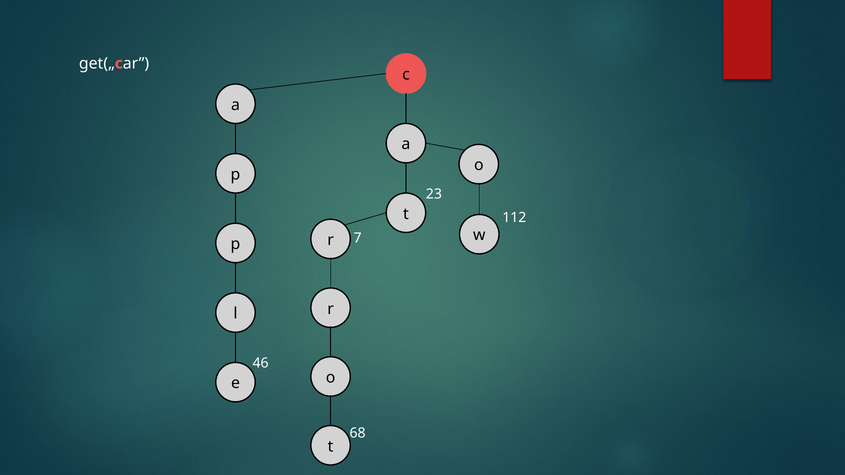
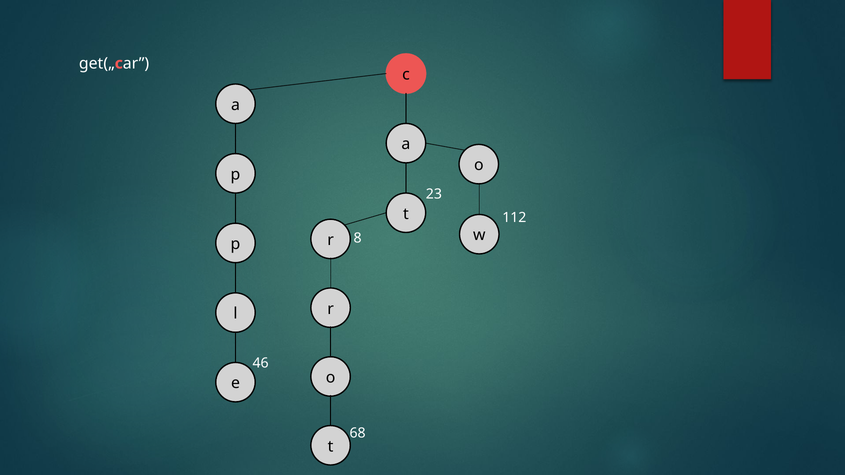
7: 7 -> 8
